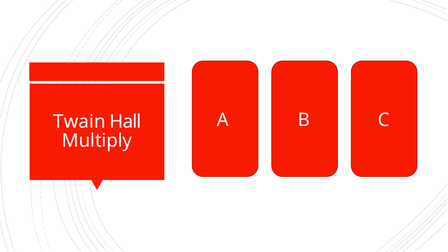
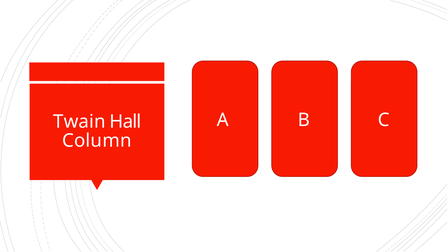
Multiply: Multiply -> Column
